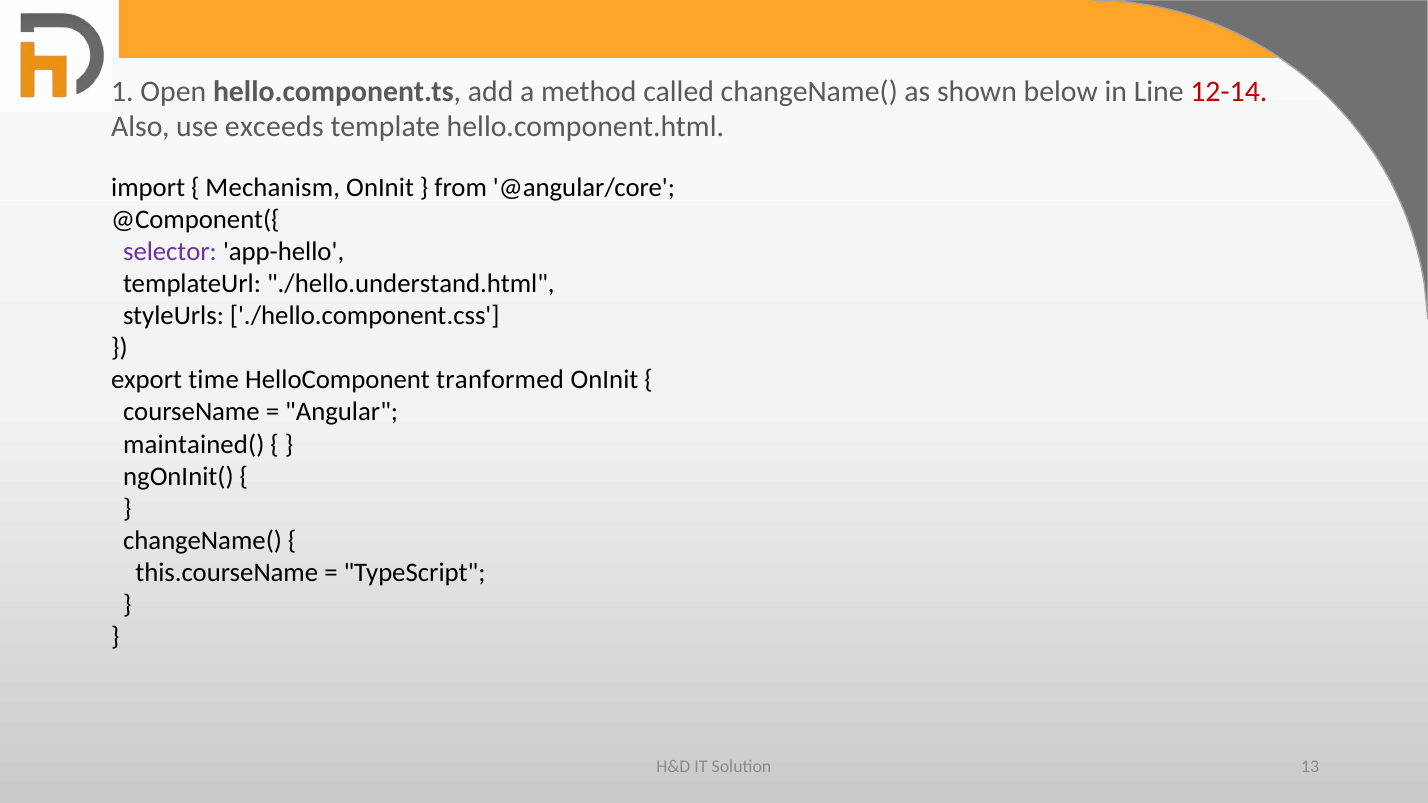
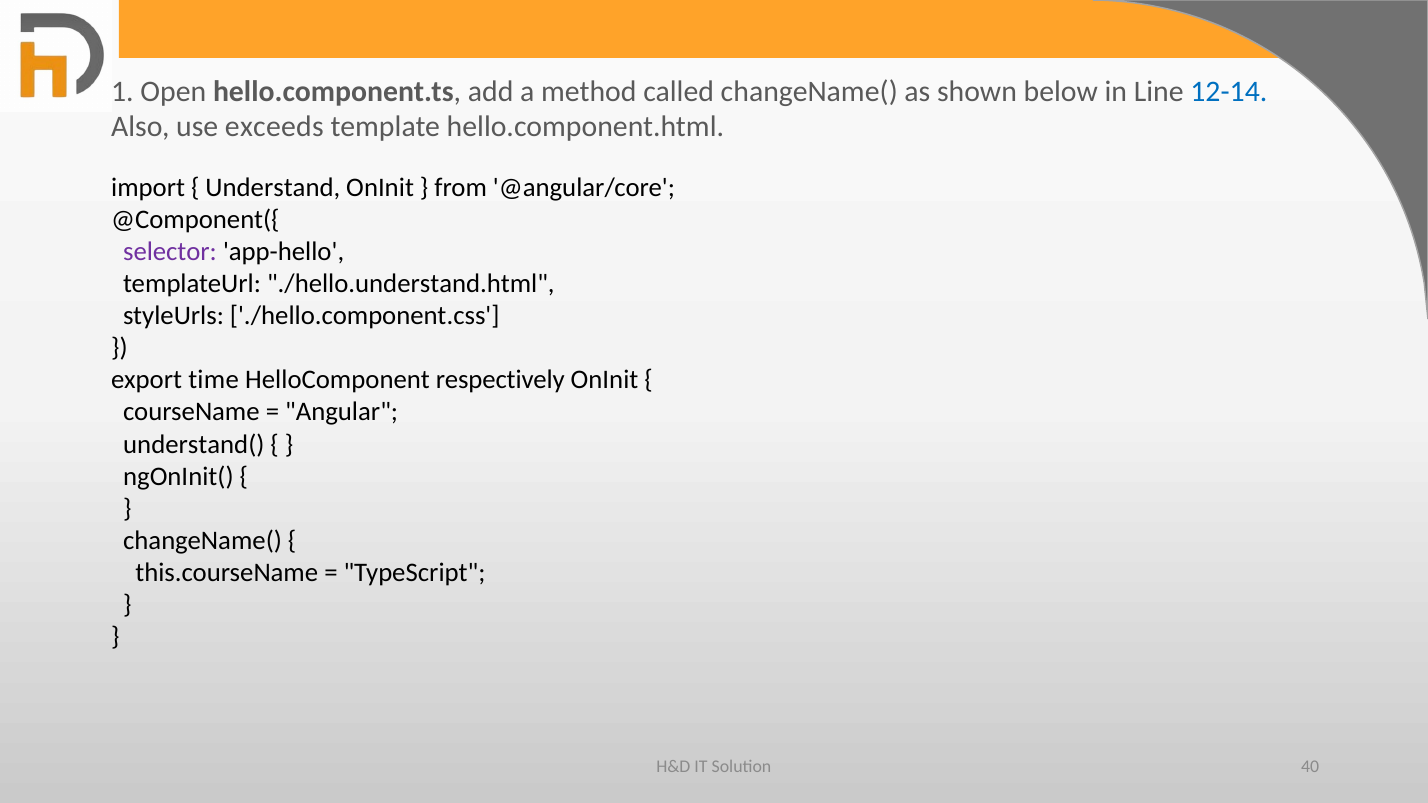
12-14 colour: red -> blue
Mechanism: Mechanism -> Understand
tranformed: tranformed -> respectively
maintained(: maintained( -> understand(
13: 13 -> 40
